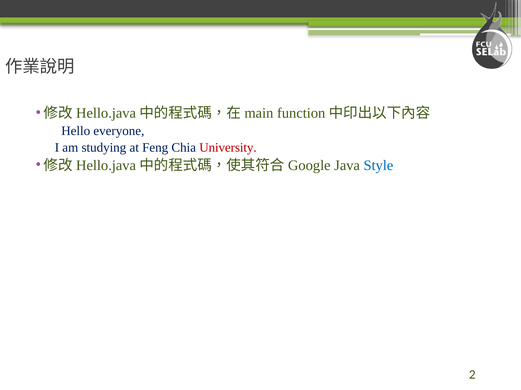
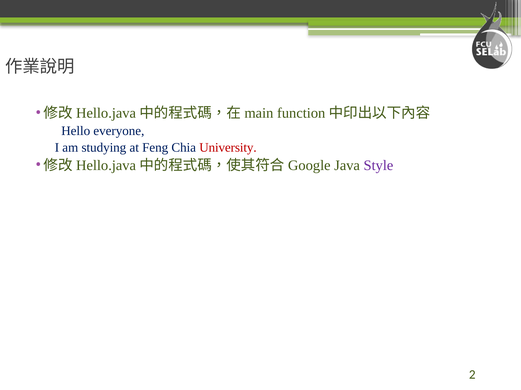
Style colour: blue -> purple
